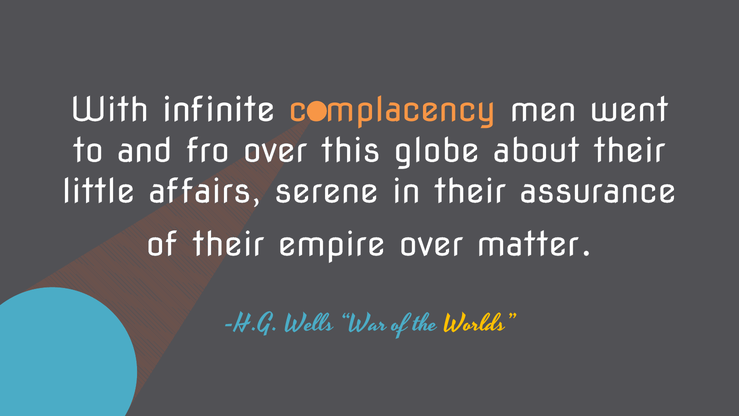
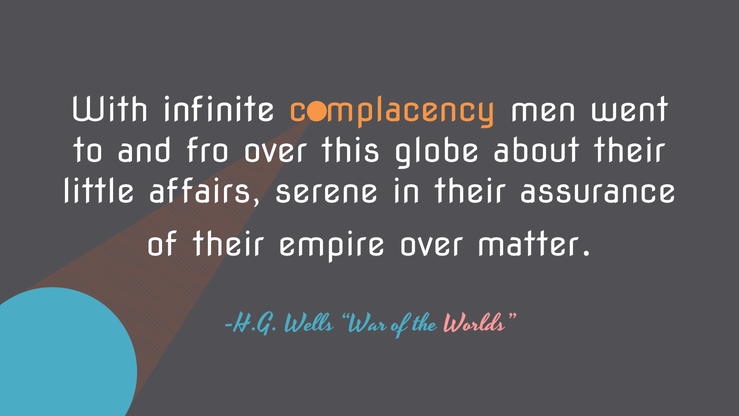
Worlds colour: yellow -> pink
